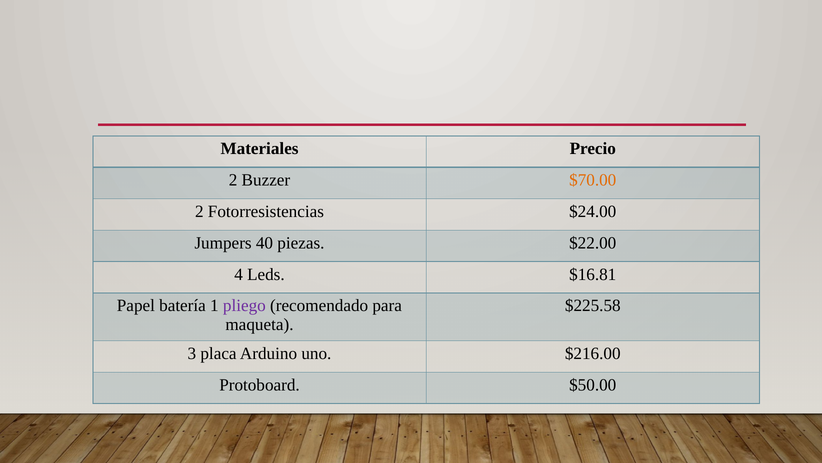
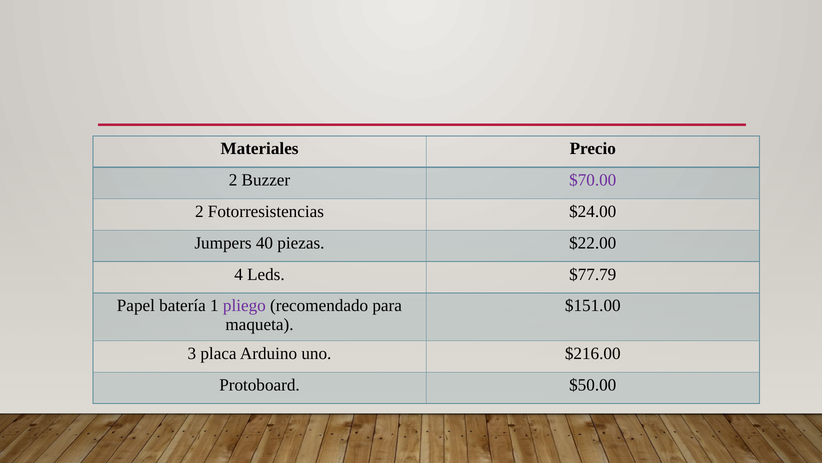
$70.00 colour: orange -> purple
$16.81: $16.81 -> $77.79
$225.58: $225.58 -> $151.00
